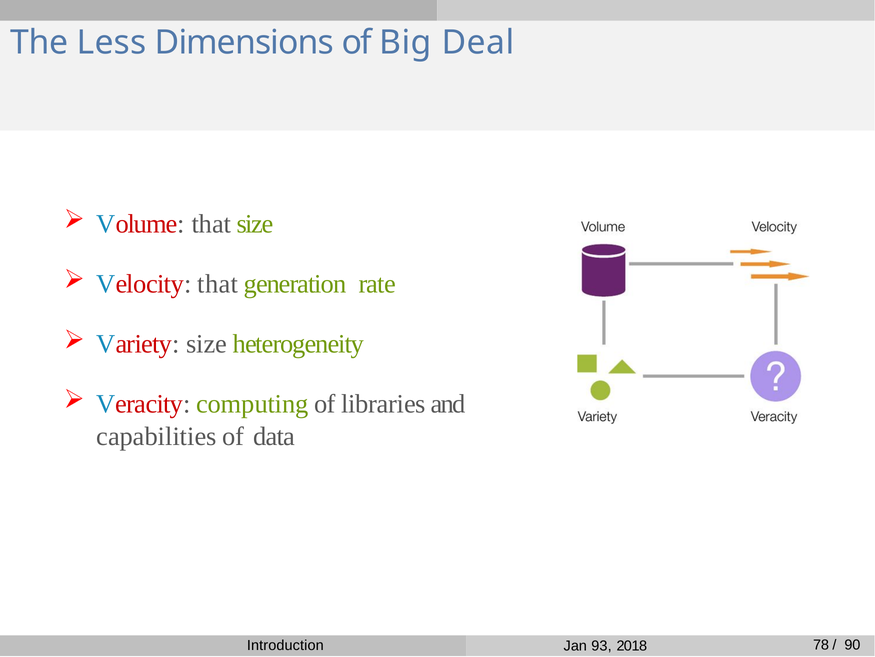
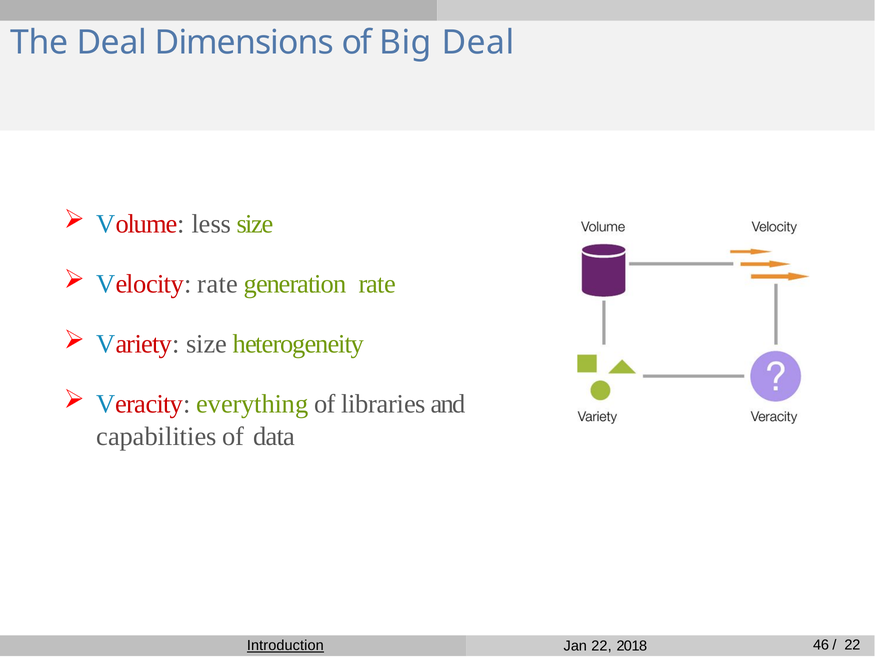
The Less: Less -> Deal
Volume that: that -> less
Velocity that: that -> rate
computing: computing -> everything
Introduction underline: none -> present
Jan 93: 93 -> 22
78: 78 -> 46
90 at (852, 645): 90 -> 22
